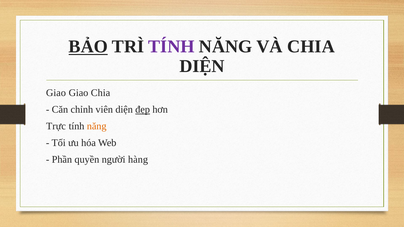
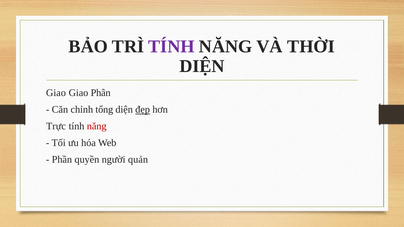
BẢO underline: present -> none
VÀ CHIA: CHIA -> THỜI
Giao Chia: Chia -> Phân
viên: viên -> tổng
năng at (97, 126) colour: orange -> red
hàng: hàng -> quản
